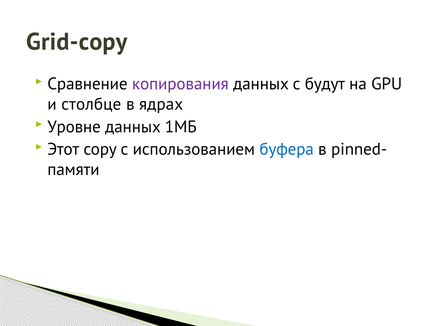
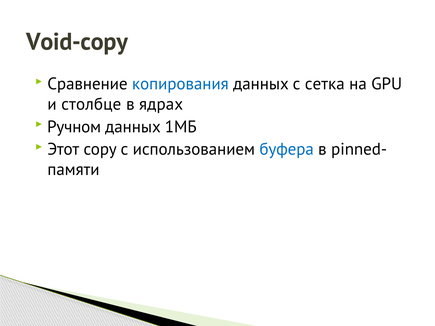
Grid-copy: Grid-copy -> Void-copy
копирования colour: purple -> blue
будут: будут -> сетка
Уровне: Уровне -> Ручном
